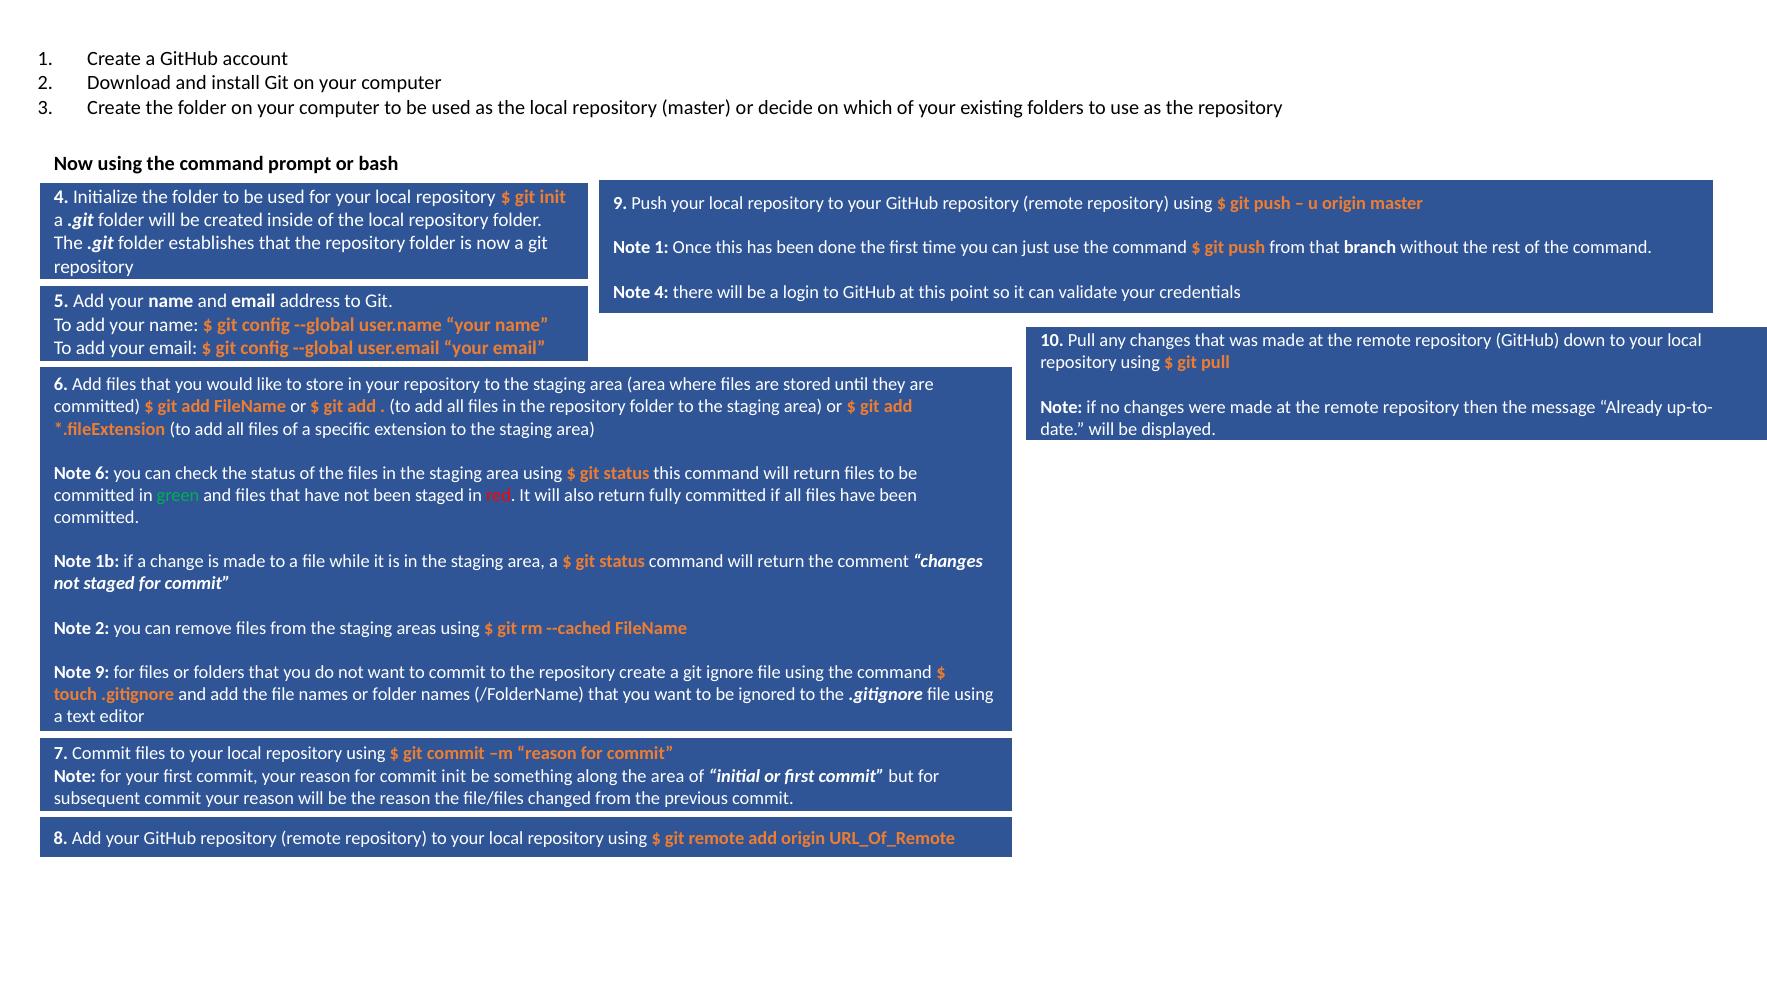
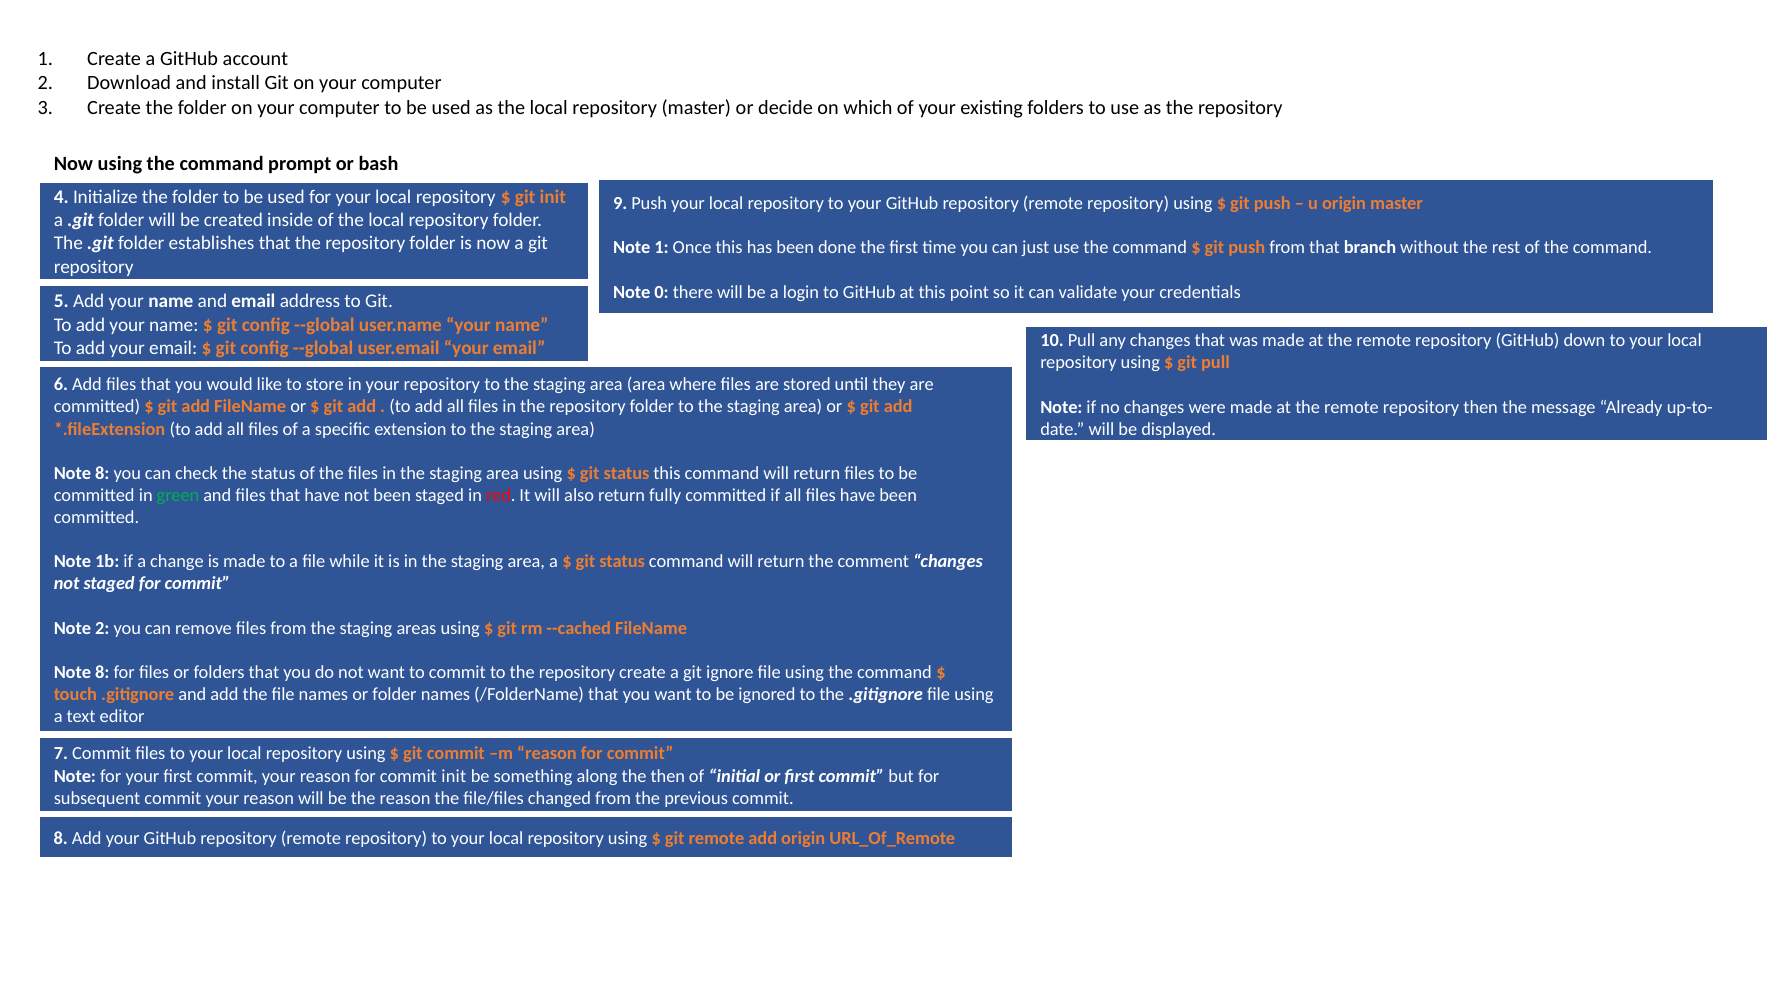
Note 4: 4 -> 0
6 at (102, 473): 6 -> 8
9 at (102, 672): 9 -> 8
the area: area -> then
